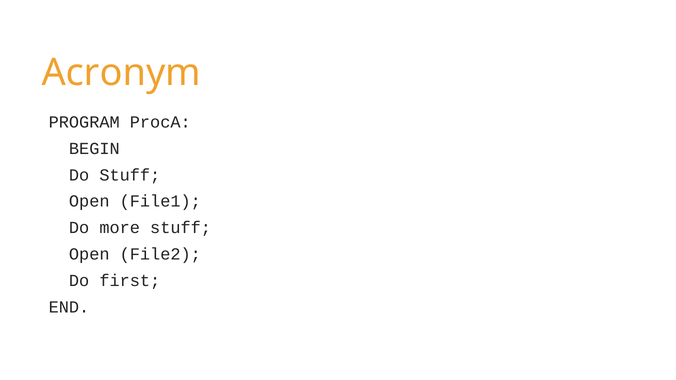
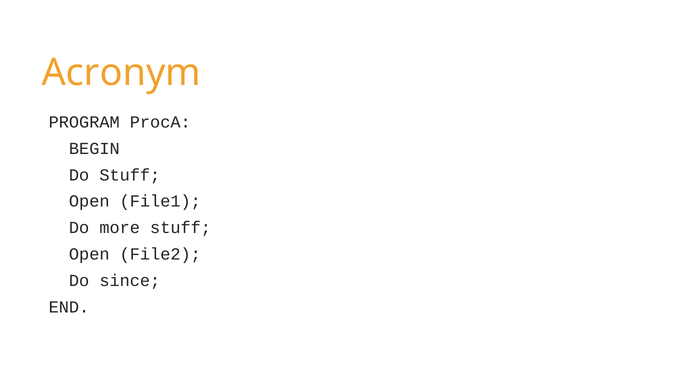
first: first -> since
